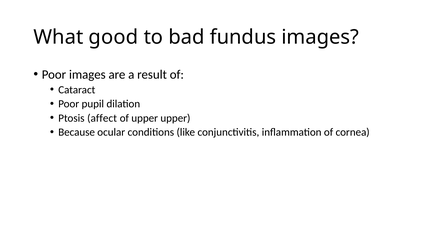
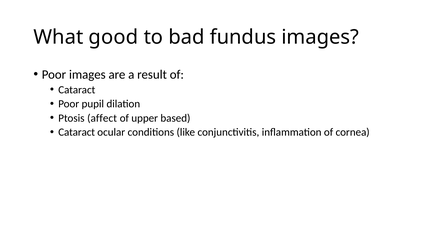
upper upper: upper -> based
Because at (77, 132): Because -> Cataract
